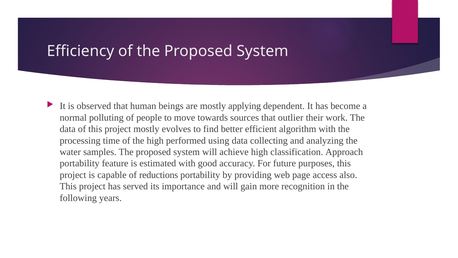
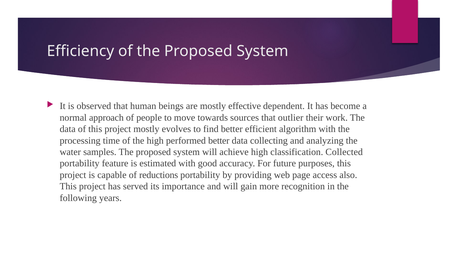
applying: applying -> effective
polluting: polluting -> approach
performed using: using -> better
Approach: Approach -> Collected
